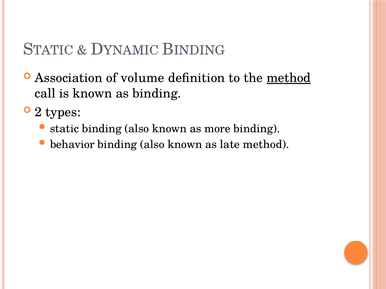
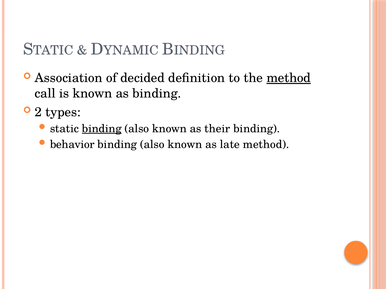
volume: volume -> decided
binding at (102, 129) underline: none -> present
more: more -> their
